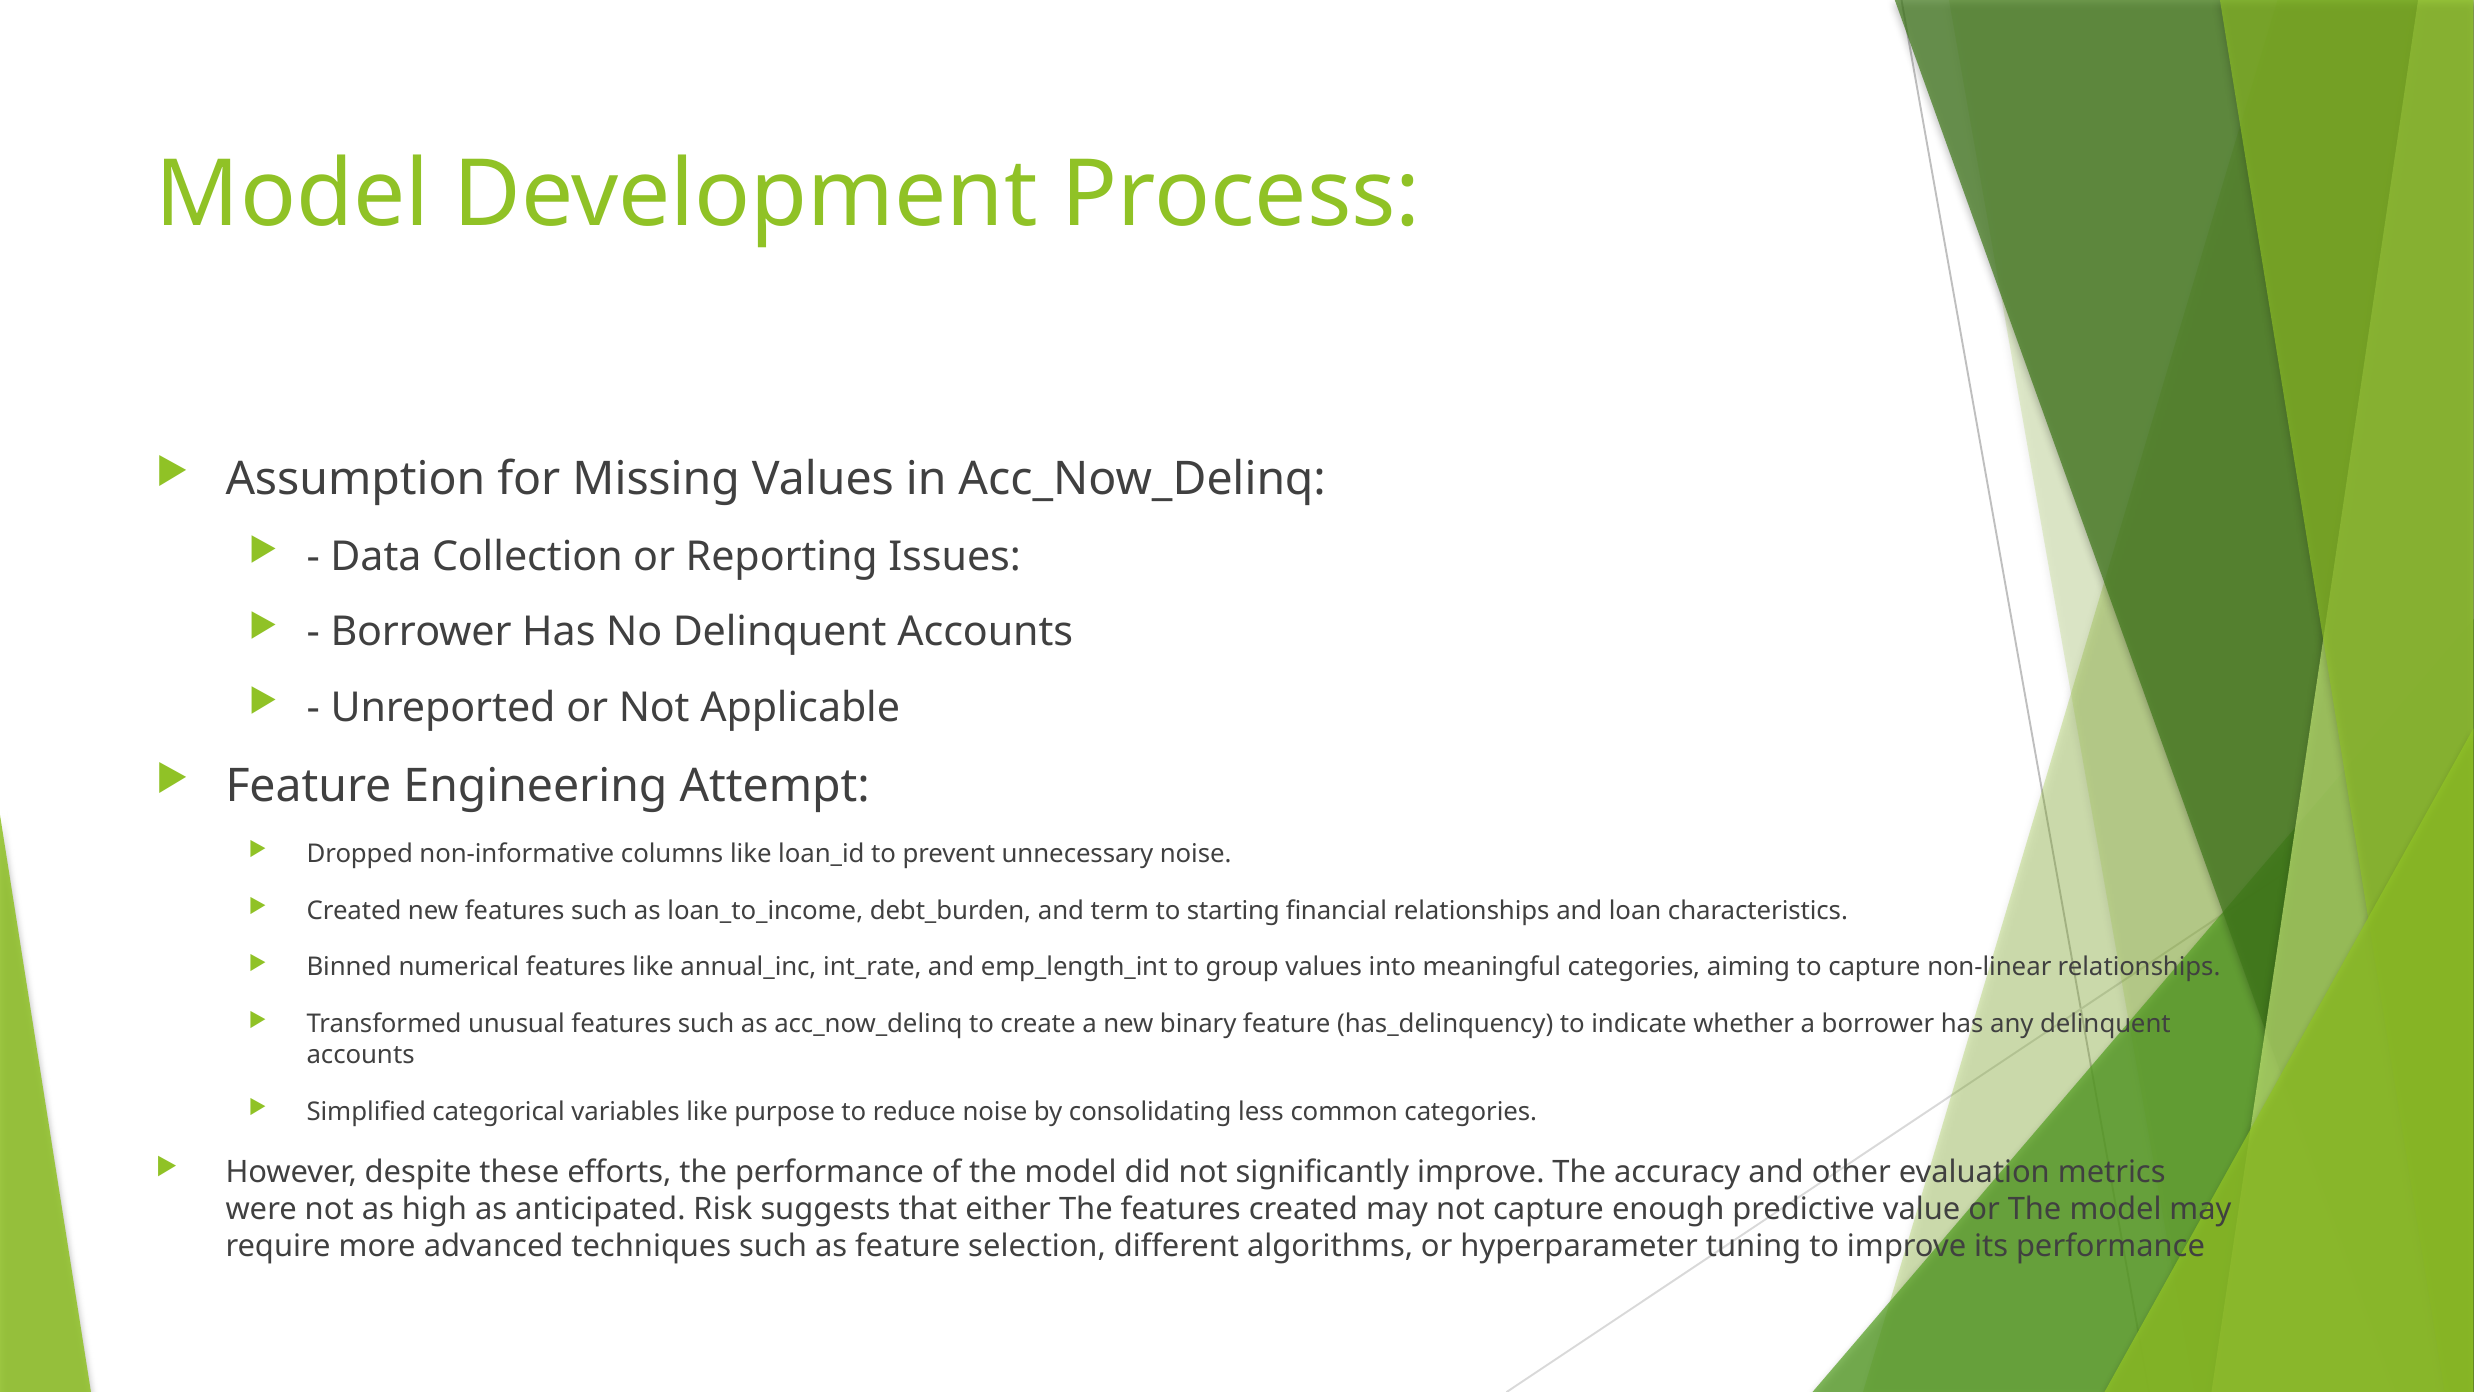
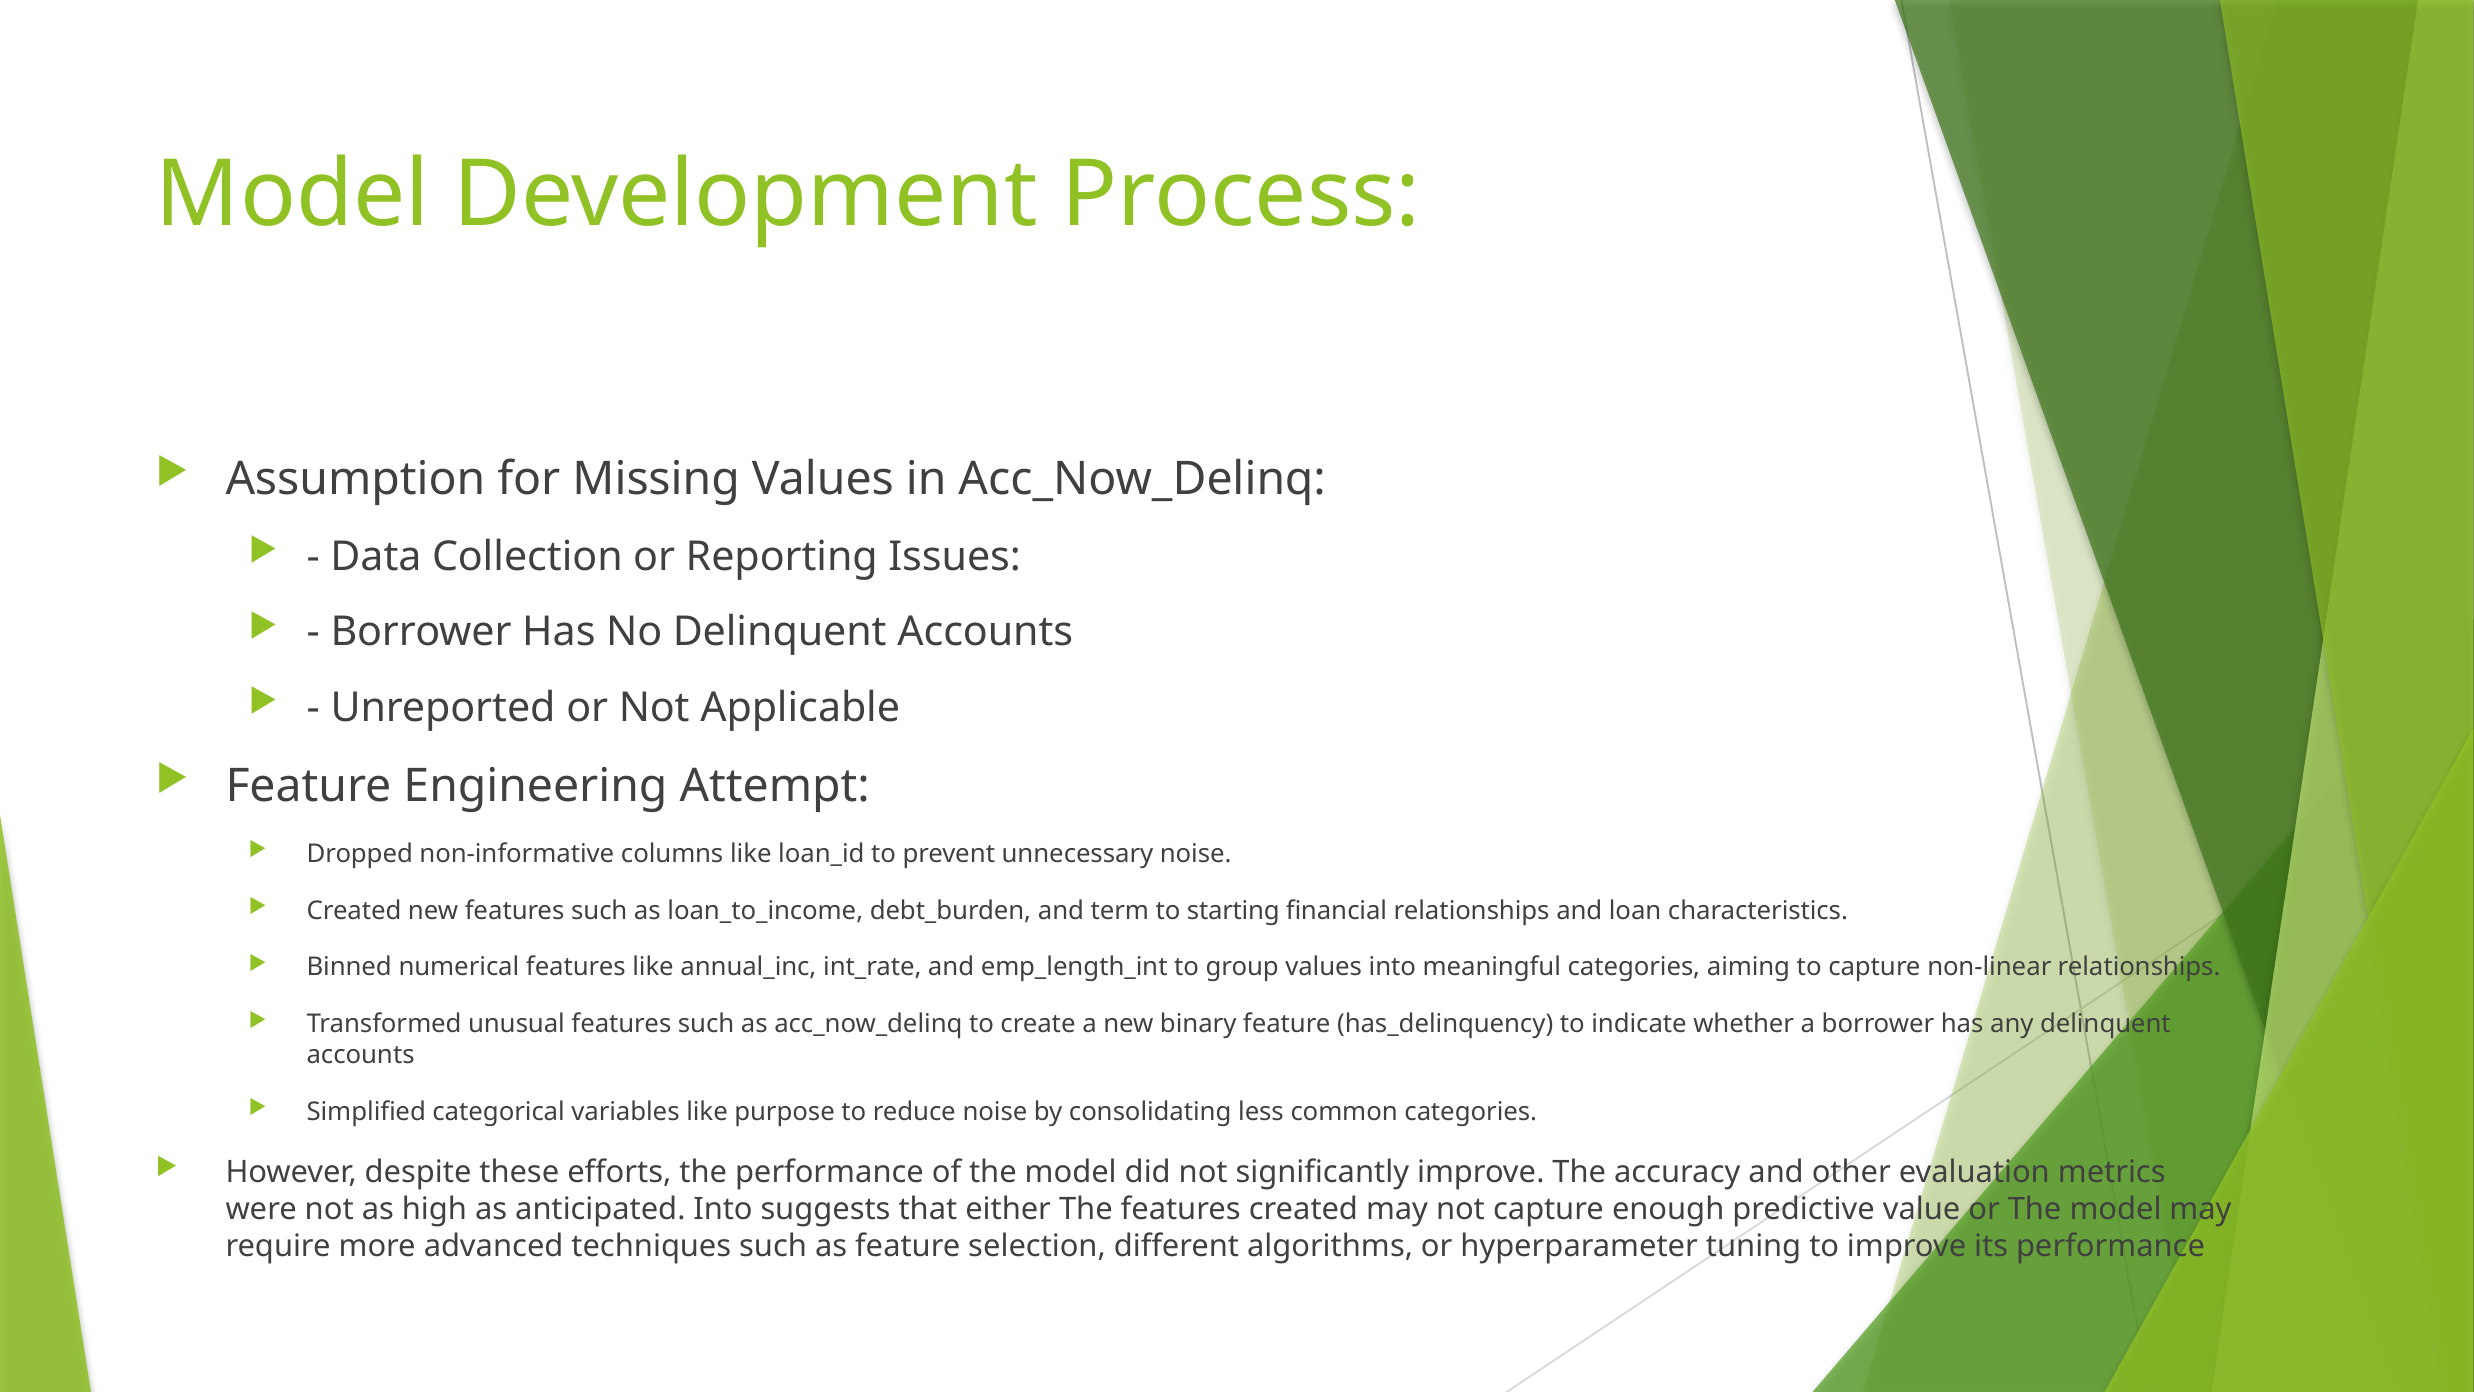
anticipated Risk: Risk -> Into
